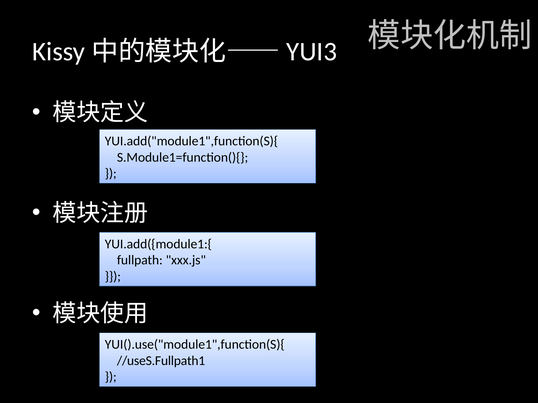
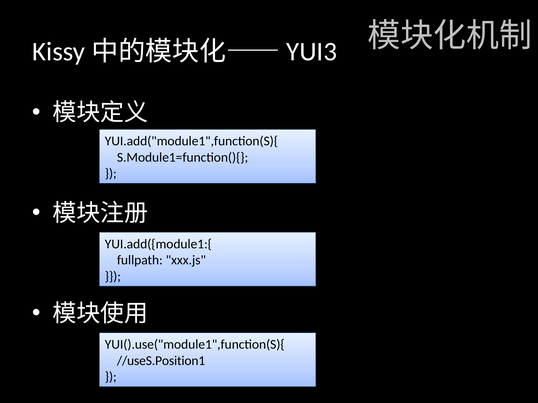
//useS.Fullpath1: //useS.Fullpath1 -> //useS.Position1
